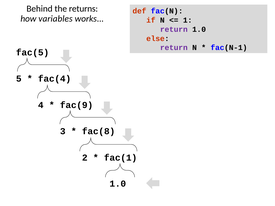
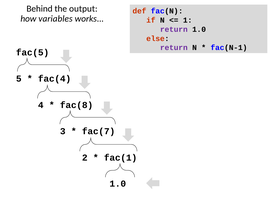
returns: returns -> output
fac(9: fac(9 -> fac(8
fac(8: fac(8 -> fac(7
